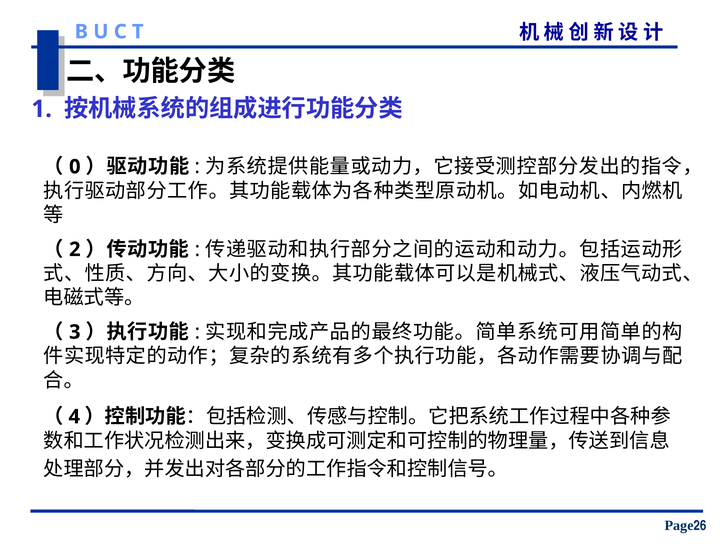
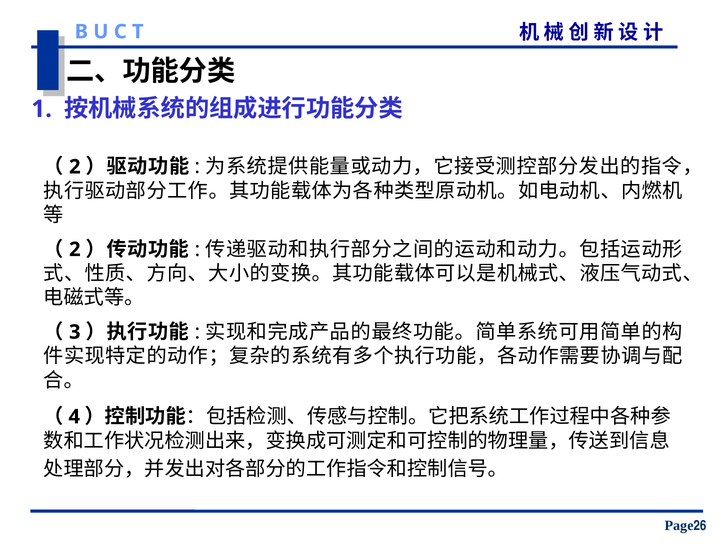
0 at (75, 167): 0 -> 2
